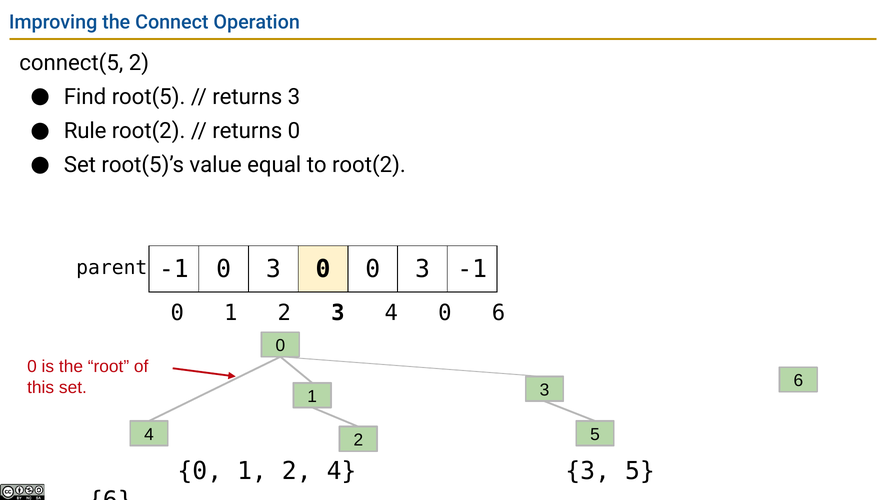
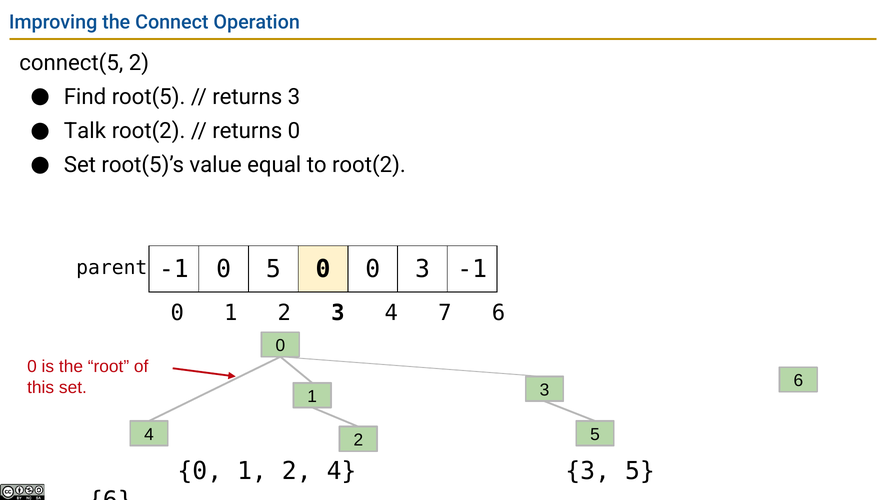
Rule: Rule -> Talk
-1 0 3: 3 -> 5
3 4 0: 0 -> 7
